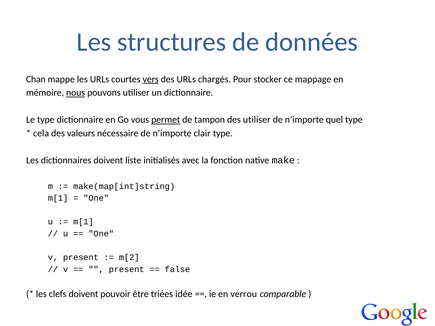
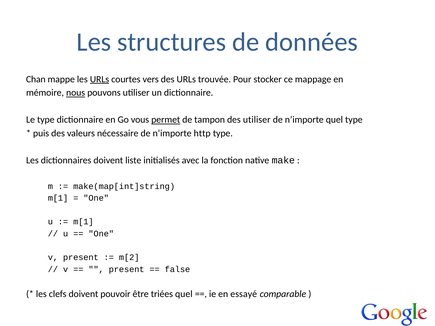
URLs at (100, 79) underline: none -> present
vers underline: present -> none
chargés: chargés -> trouvée
cela: cela -> puis
clair: clair -> http
triées idée: idée -> quel
verrou: verrou -> essayé
